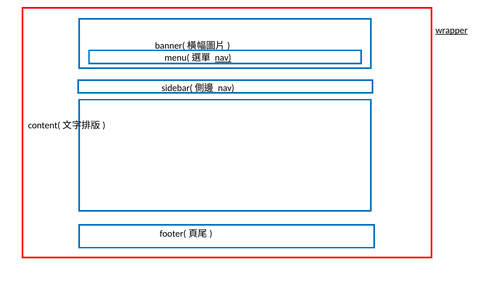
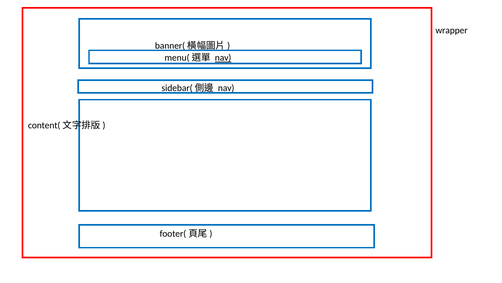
wrapper underline: present -> none
